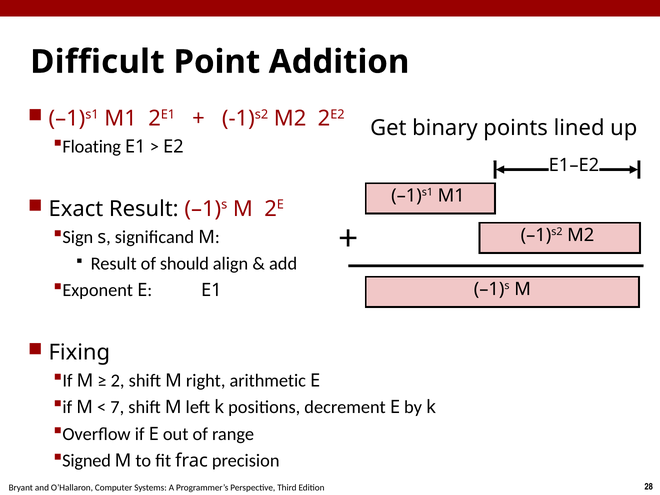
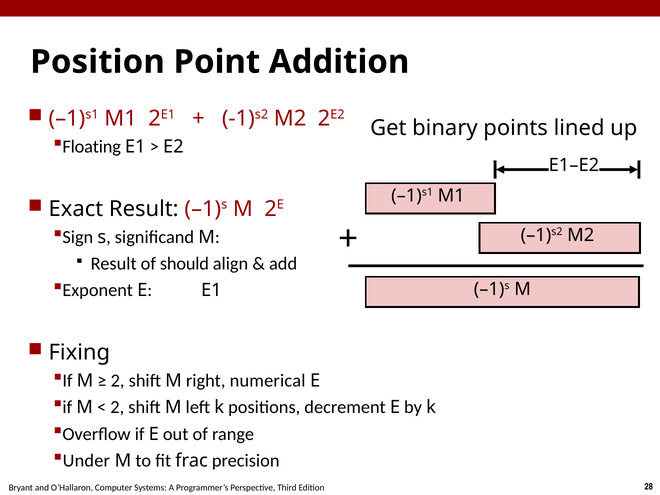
Difficult: Difficult -> Position
arithmetic: arithmetic -> numerical
7 at (117, 407): 7 -> 2
Signed: Signed -> Under
